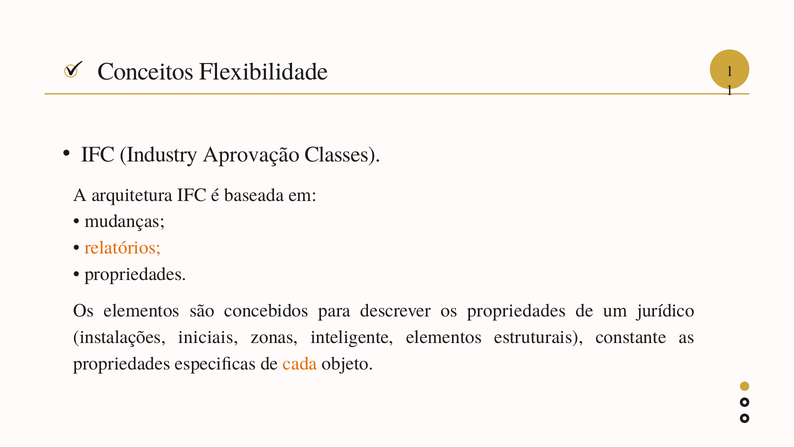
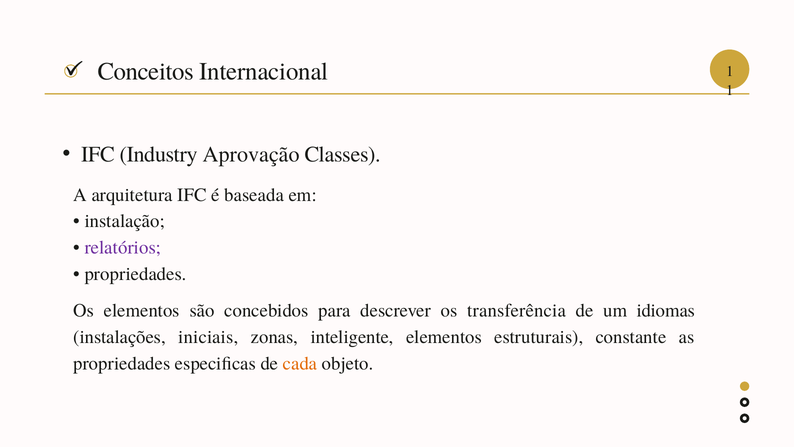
Flexibilidade: Flexibilidade -> Internacional
mudanças: mudanças -> instalação
relatórios colour: orange -> purple
os propriedades: propriedades -> transferência
jurídico: jurídico -> idiomas
